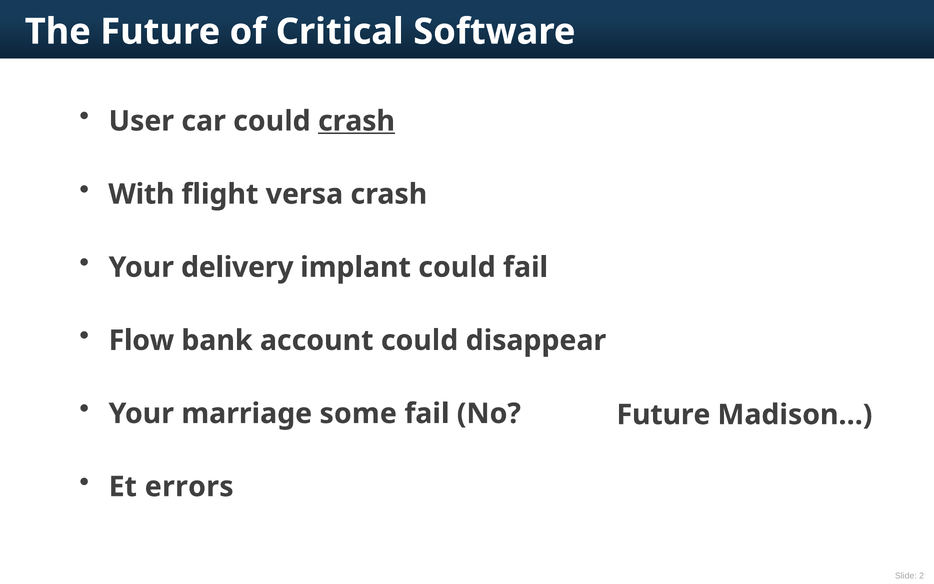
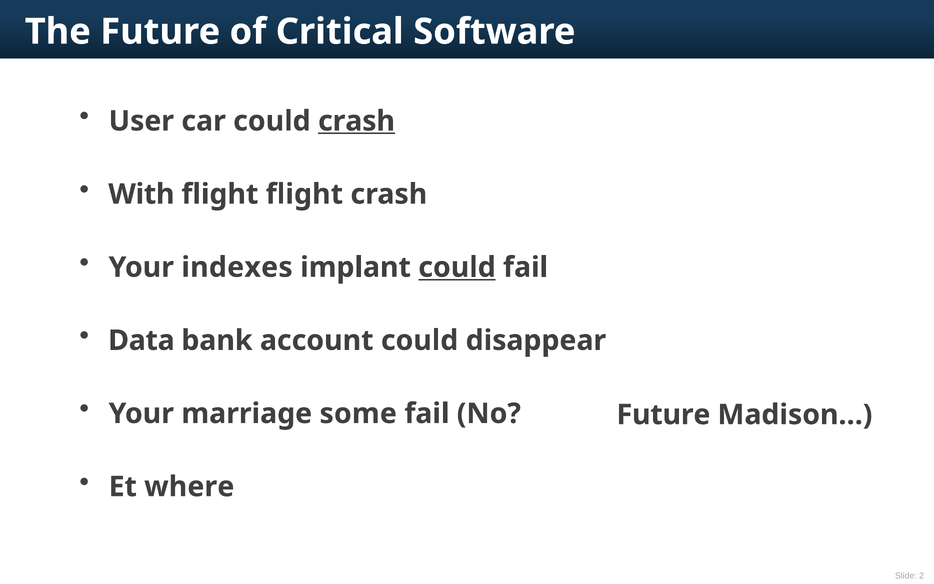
flight versa: versa -> flight
delivery: delivery -> indexes
could at (457, 267) underline: none -> present
Flow: Flow -> Data
errors: errors -> where
